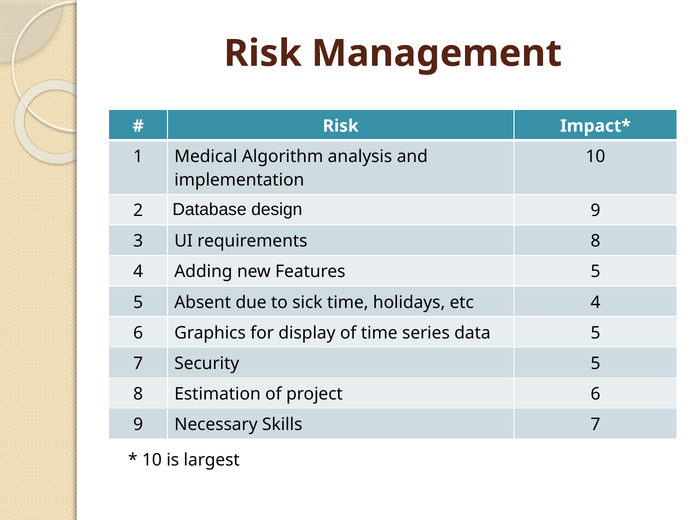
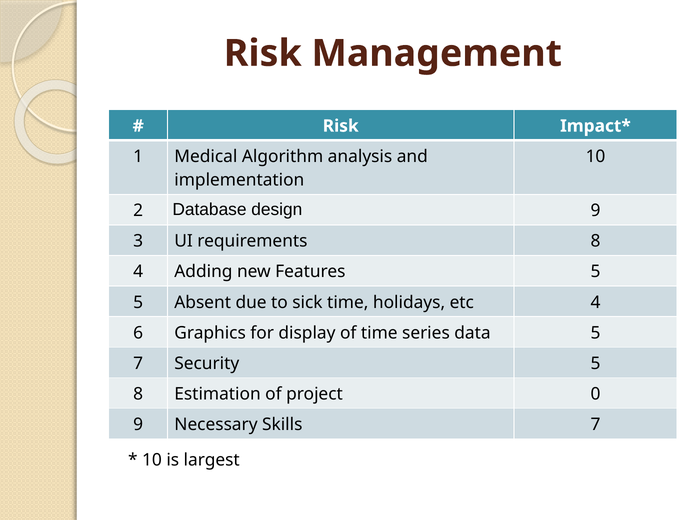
project 6: 6 -> 0
